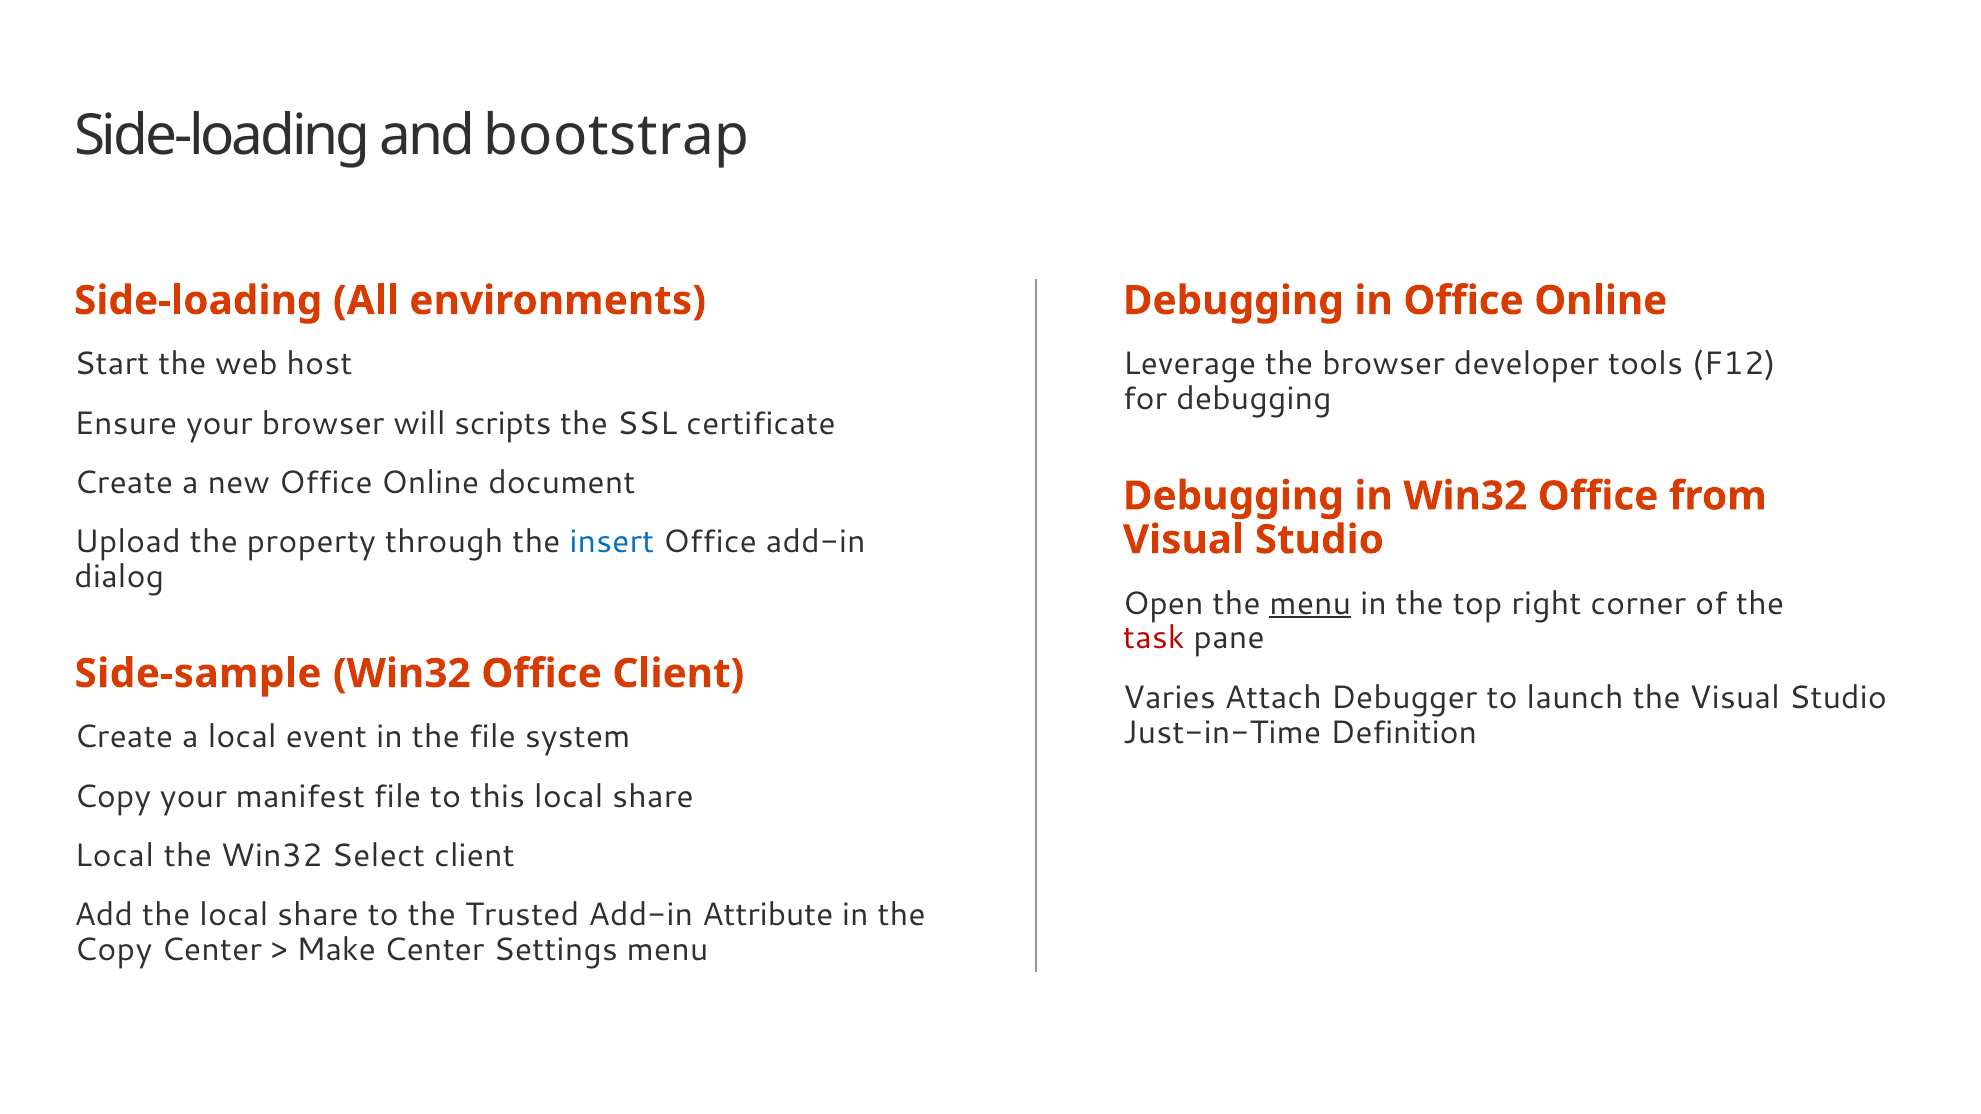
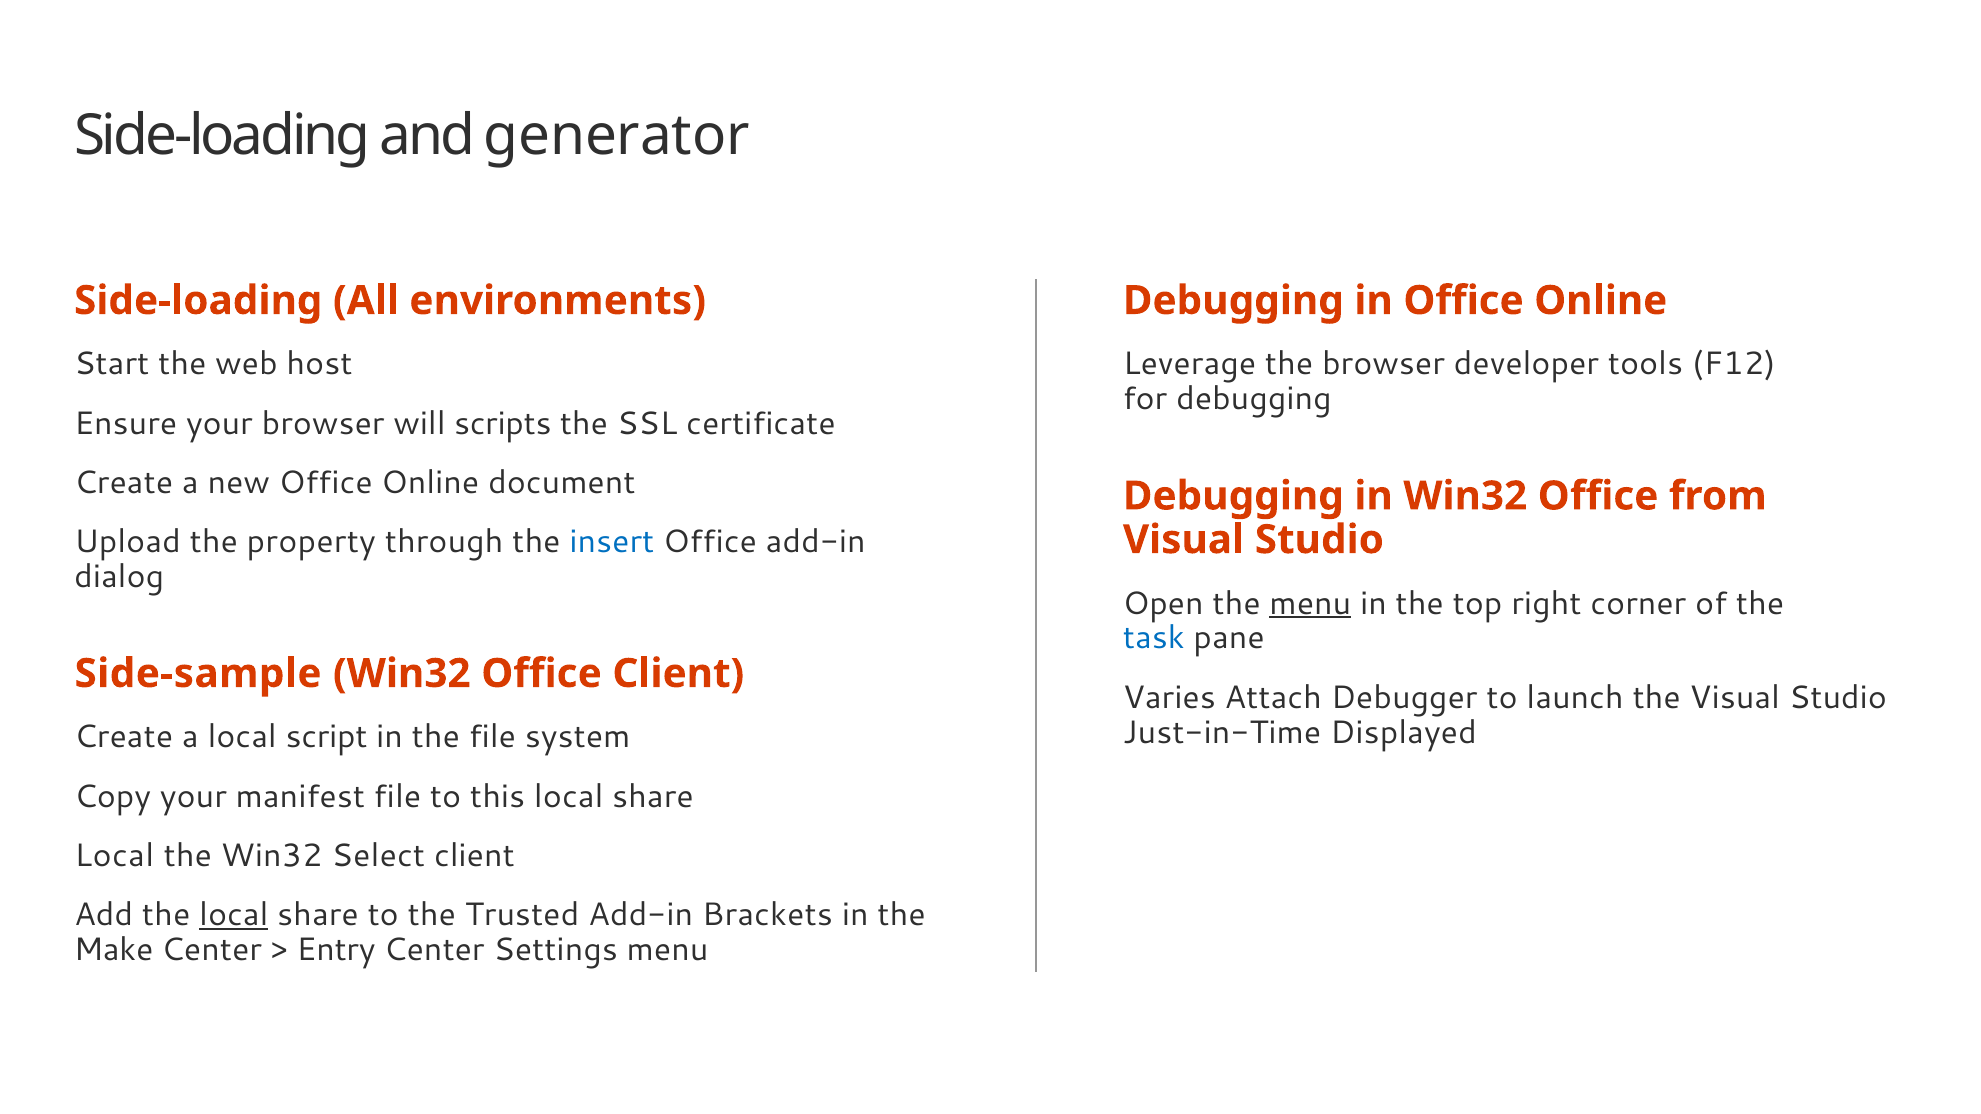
bootstrap: bootstrap -> generator
task colour: red -> blue
Definition: Definition -> Displayed
event: event -> script
local at (234, 915) underline: none -> present
Attribute: Attribute -> Brackets
Copy at (113, 950): Copy -> Make
Make: Make -> Entry
